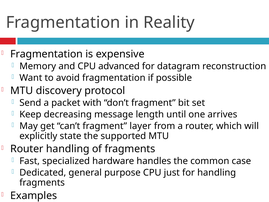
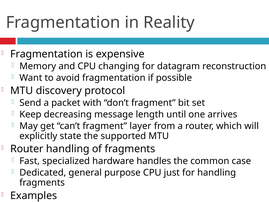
advanced: advanced -> changing
